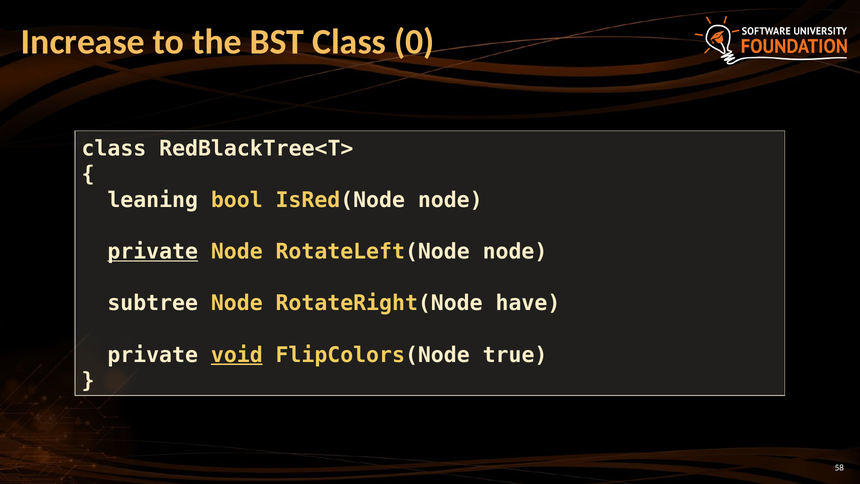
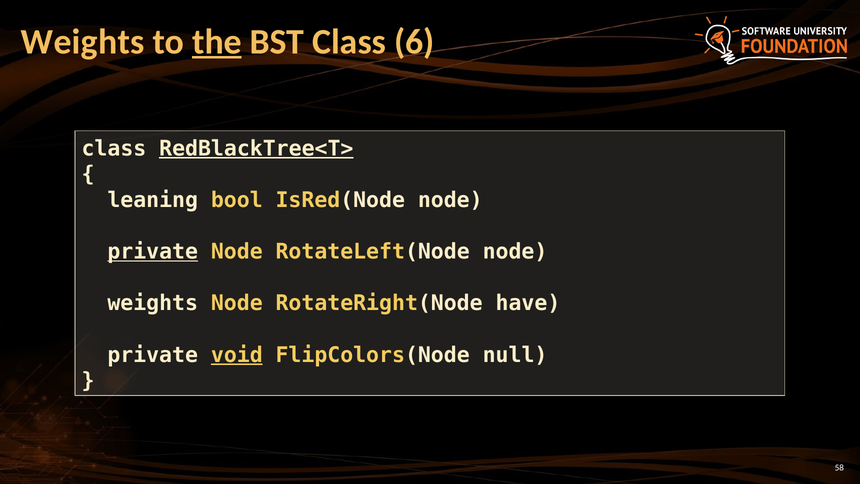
Increase at (83, 42): Increase -> Weights
the underline: none -> present
0: 0 -> 6
RedBlackTree<T> underline: none -> present
subtree at (153, 303): subtree -> weights
true: true -> null
